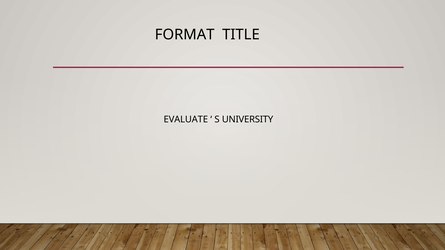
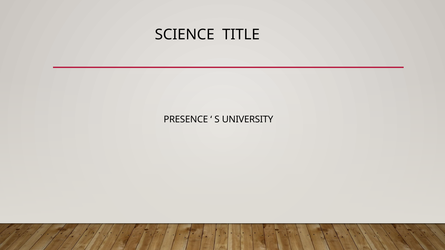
FORMAT: FORMAT -> SCIENCE
EVALUATE: EVALUATE -> PRESENCE
